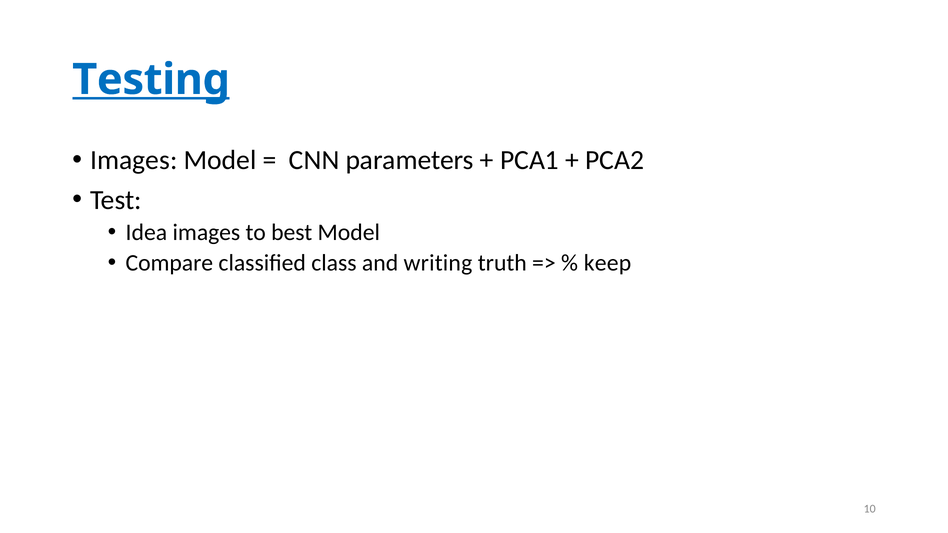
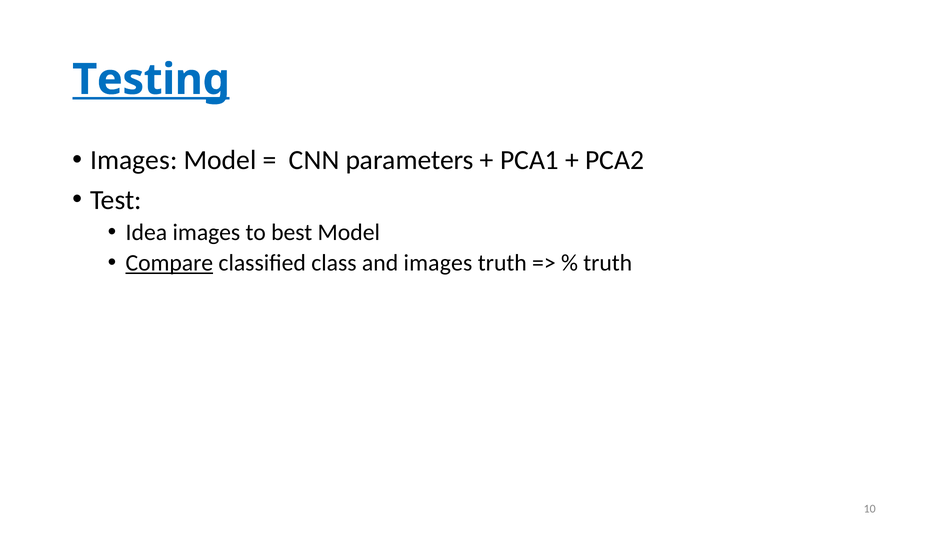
Compare underline: none -> present
and writing: writing -> images
keep at (608, 263): keep -> truth
